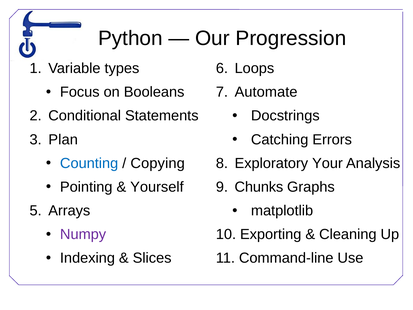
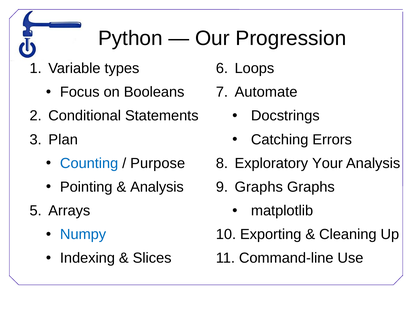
Copying: Copying -> Purpose
Yourself at (157, 187): Yourself -> Analysis
Chunks at (259, 187): Chunks -> Graphs
Numpy colour: purple -> blue
